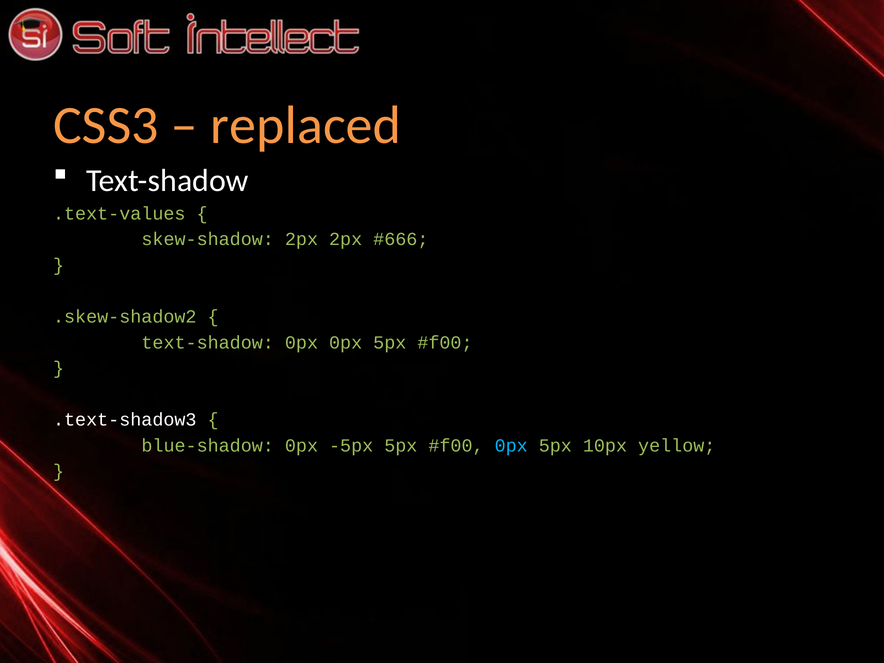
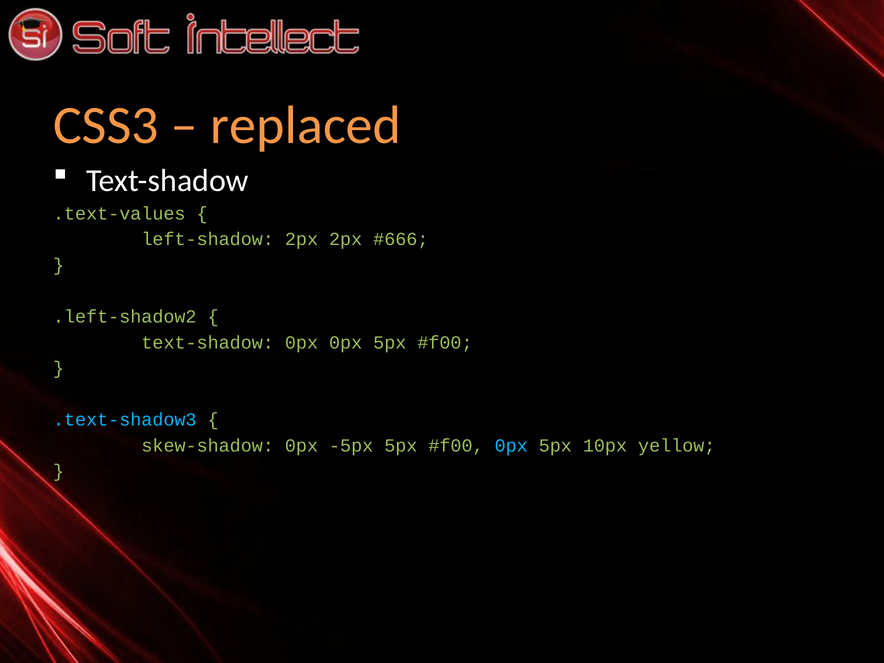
skew-shadow: skew-shadow -> left-shadow
.skew-shadow2: .skew-shadow2 -> .left-shadow2
.text-shadow3 colour: white -> light blue
blue-shadow: blue-shadow -> skew-shadow
